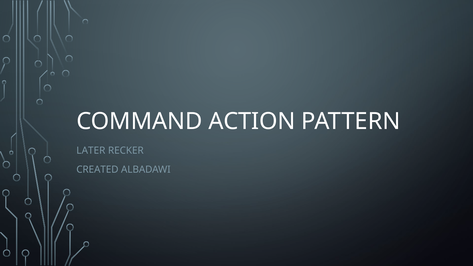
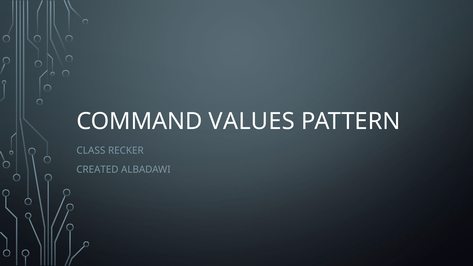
ACTION: ACTION -> VALUES
LATER: LATER -> CLASS
